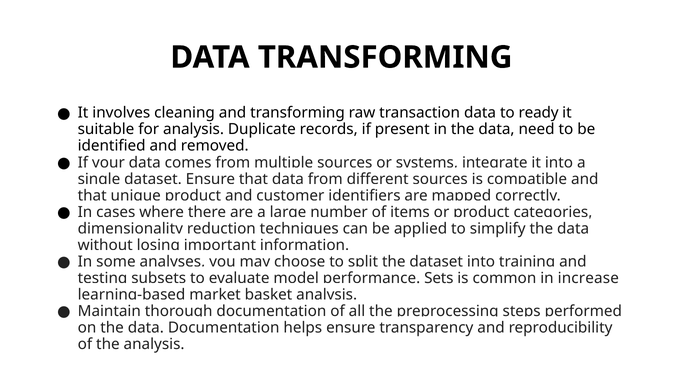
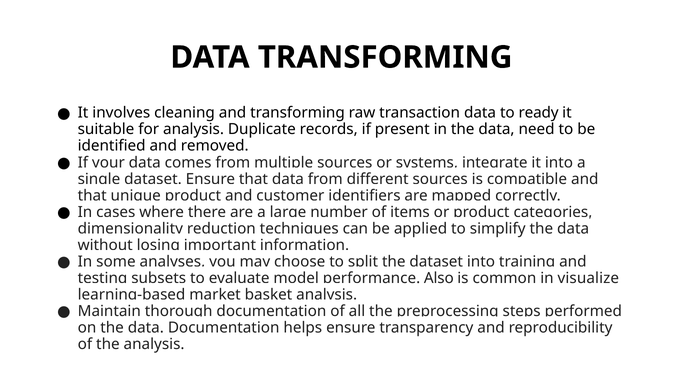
Sets: Sets -> Also
increase: increase -> visualize
